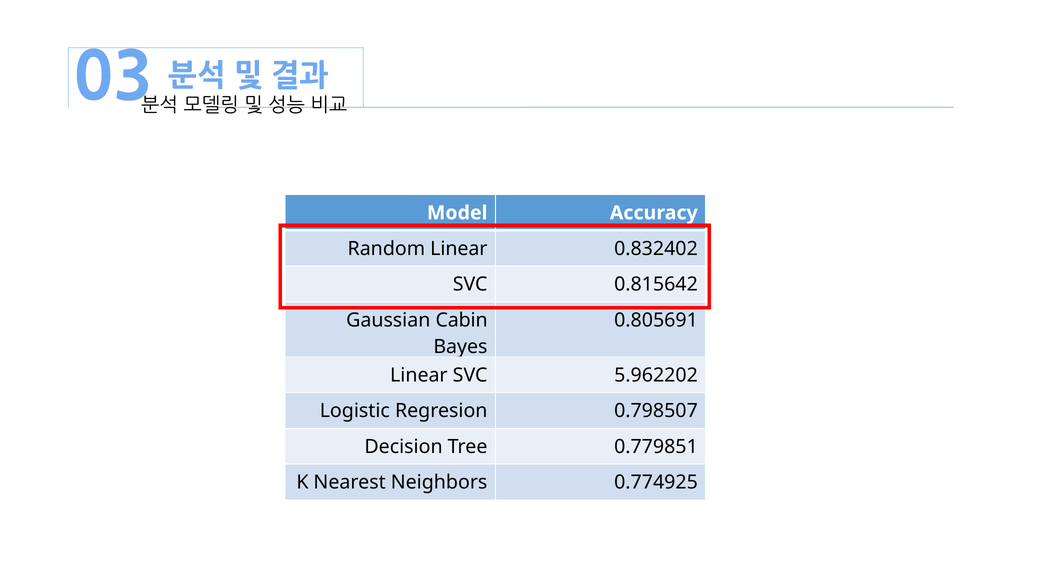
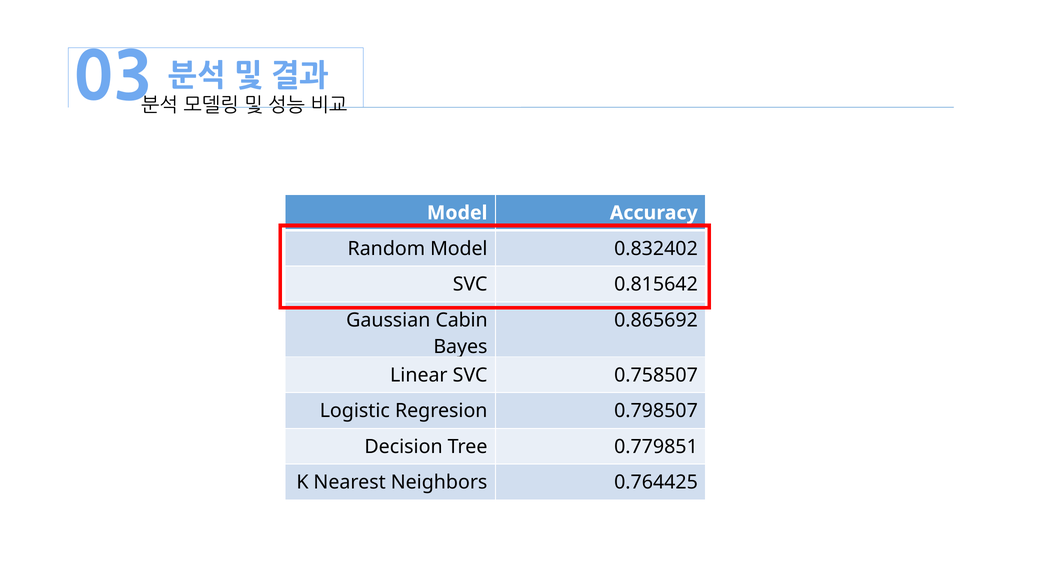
Random Linear: Linear -> Model
0.805691: 0.805691 -> 0.865692
5.962202: 5.962202 -> 0.758507
0.774925: 0.774925 -> 0.764425
